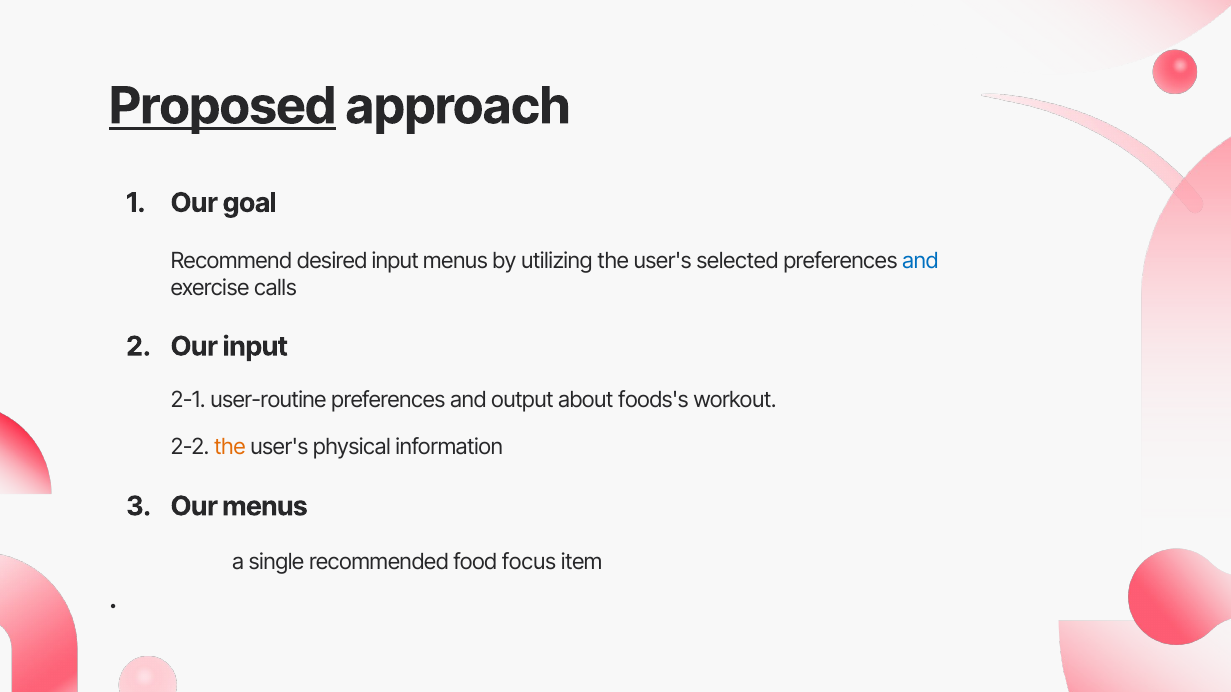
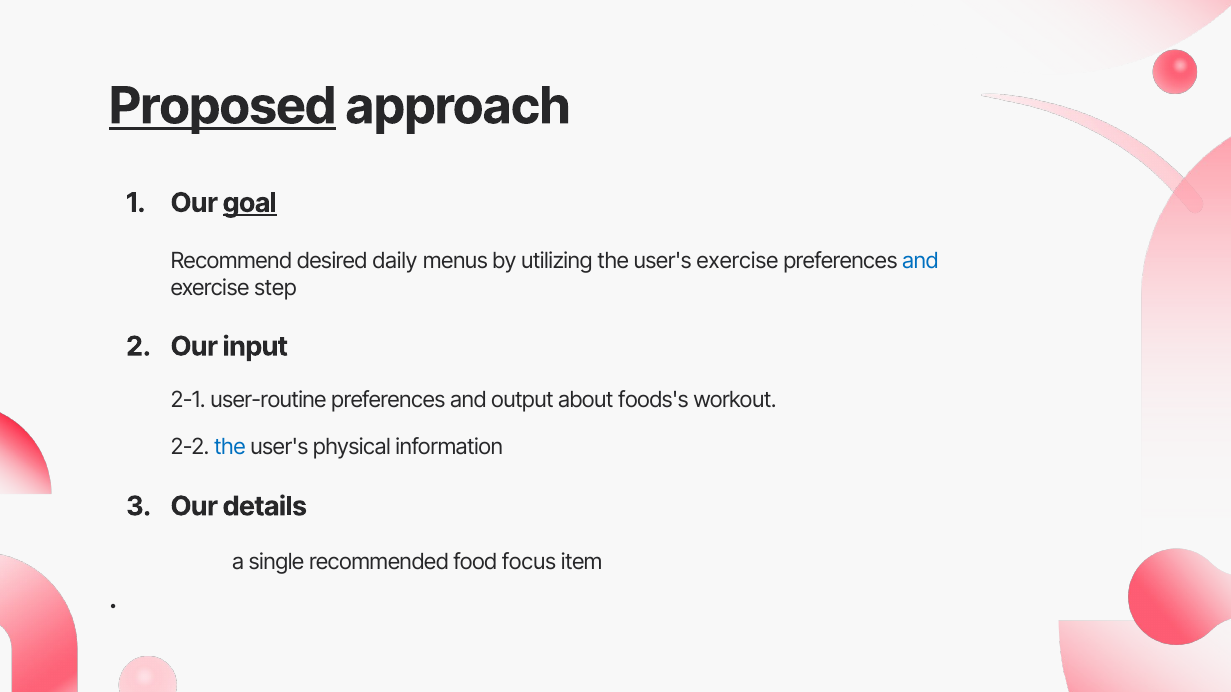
goal underline: none -> present
desired input: input -> daily
user's selected: selected -> exercise
calls: calls -> step
the at (230, 448) colour: orange -> blue
Our menus: menus -> details
